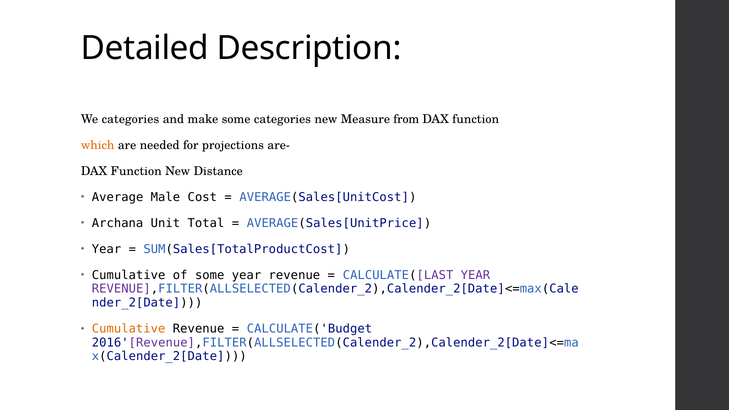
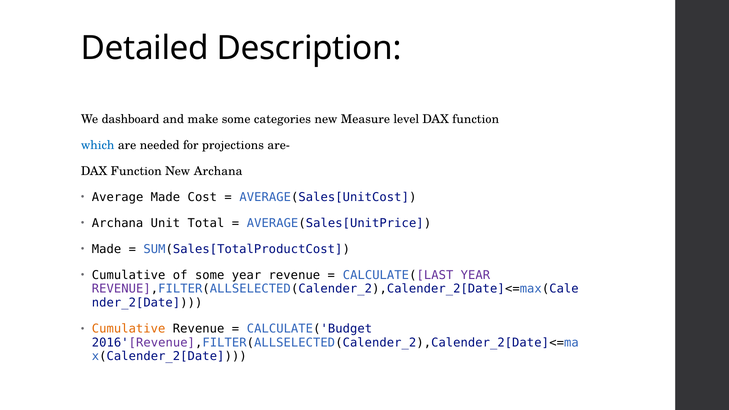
We categories: categories -> dashboard
from: from -> level
which colour: orange -> blue
New Distance: Distance -> Archana
Average Male: Male -> Made
Year at (107, 249): Year -> Made
